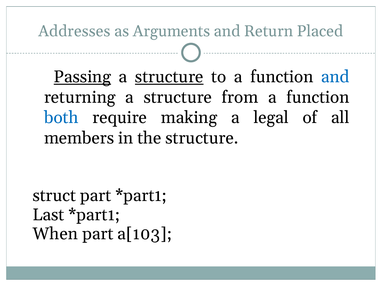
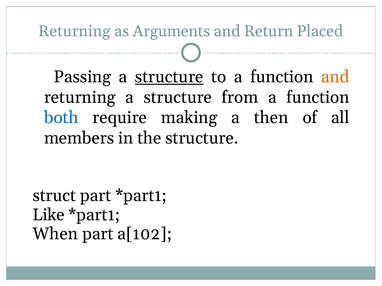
Addresses at (74, 31): Addresses -> Returning
Passing underline: present -> none
and at (335, 77) colour: blue -> orange
legal: legal -> then
Last: Last -> Like
a[103: a[103 -> a[102
